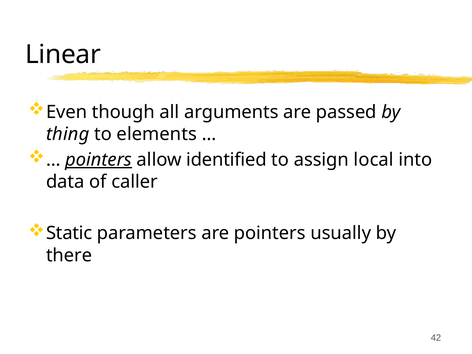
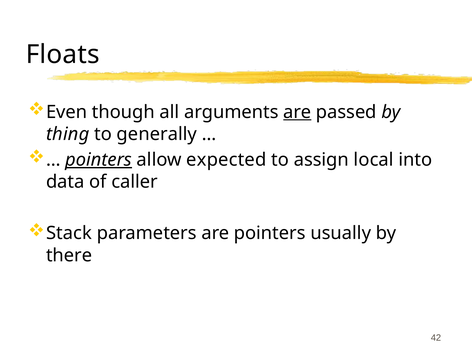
Linear: Linear -> Floats
are at (297, 112) underline: none -> present
elements: elements -> generally
identified: identified -> expected
Static: Static -> Stack
